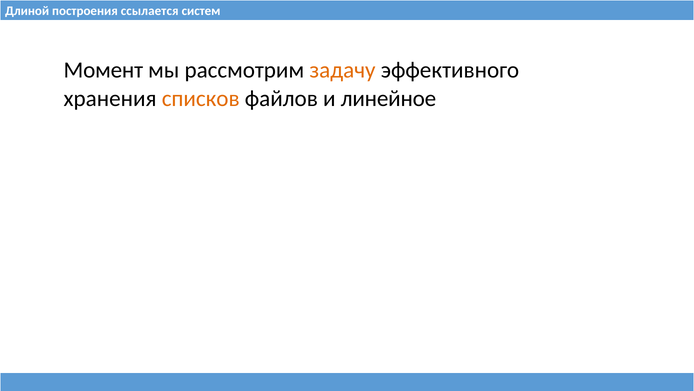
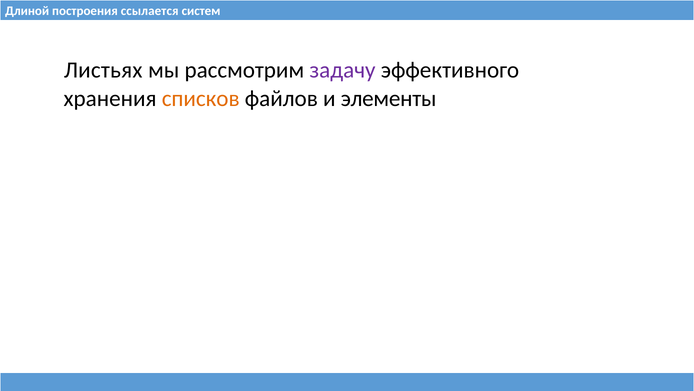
Момент: Момент -> Листьях
задачу colour: orange -> purple
линейное: линейное -> элементы
